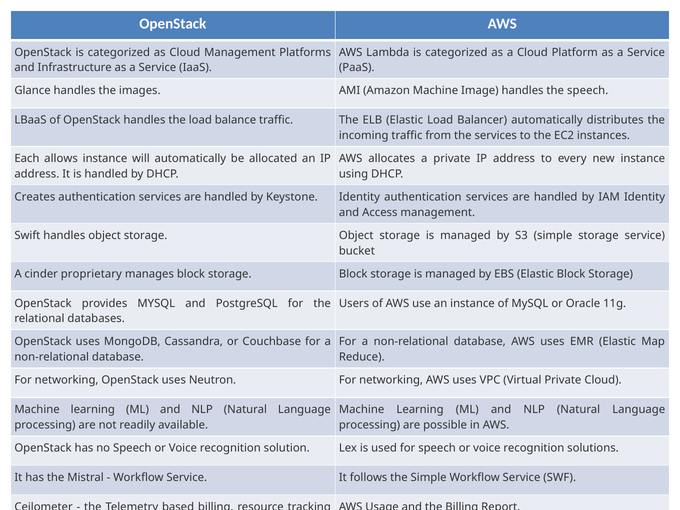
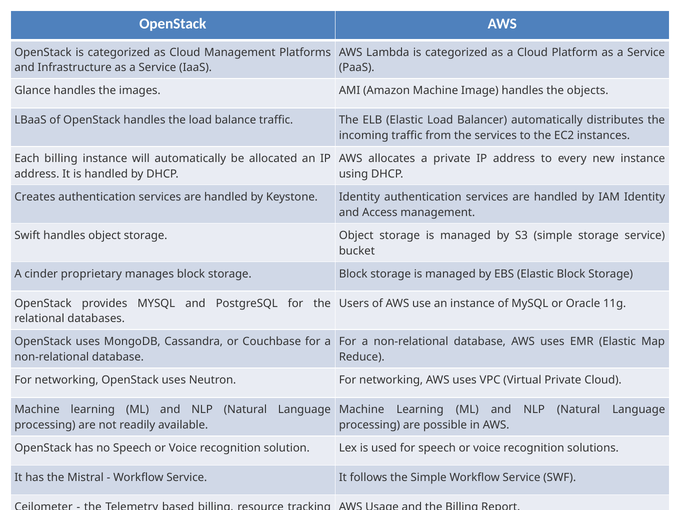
the speech: speech -> objects
Each allows: allows -> billing
